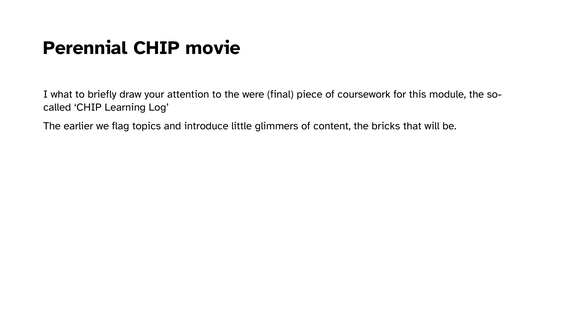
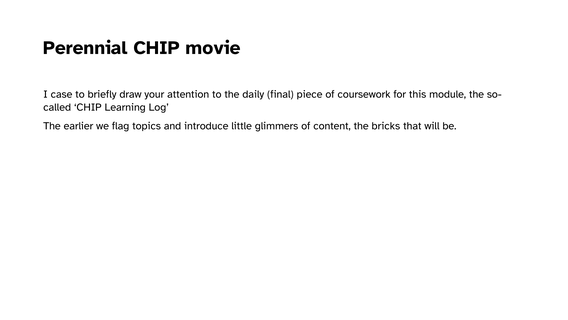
what: what -> case
were: were -> daily
